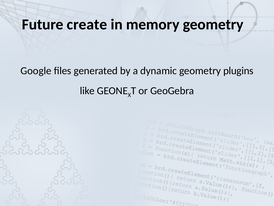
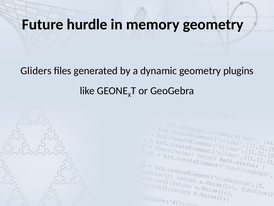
create: create -> hurdle
Google: Google -> Gliders
